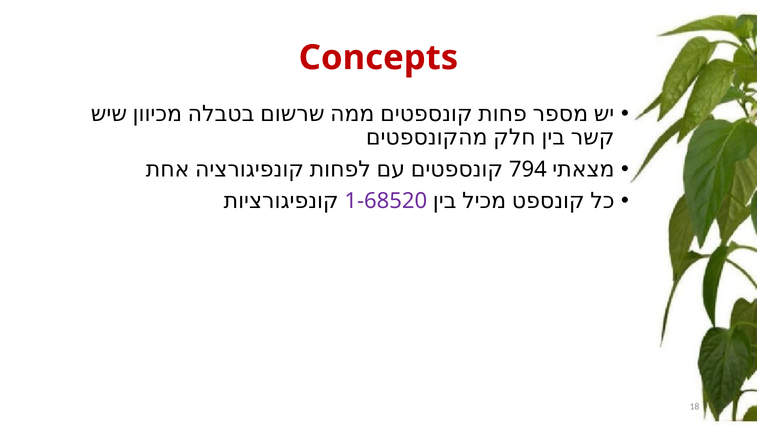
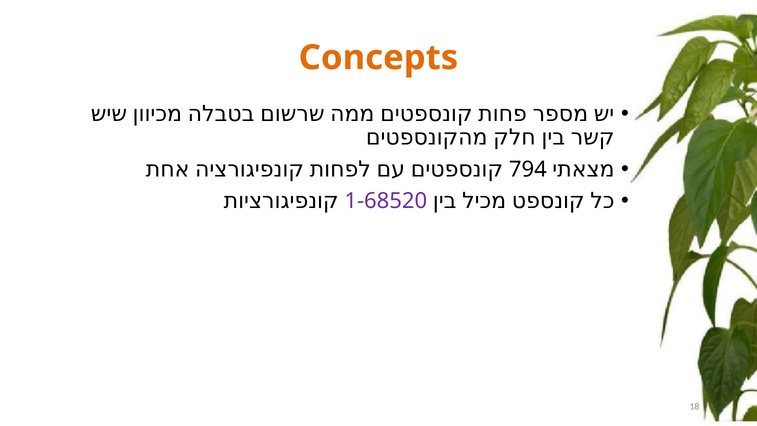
Concepts colour: red -> orange
